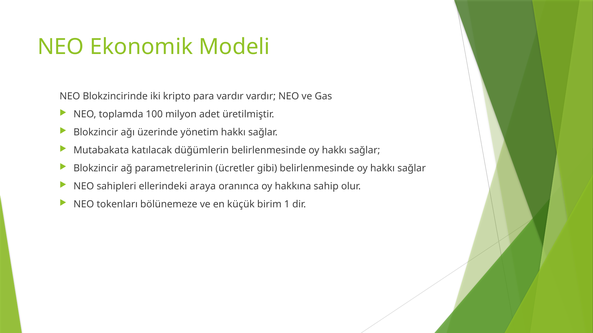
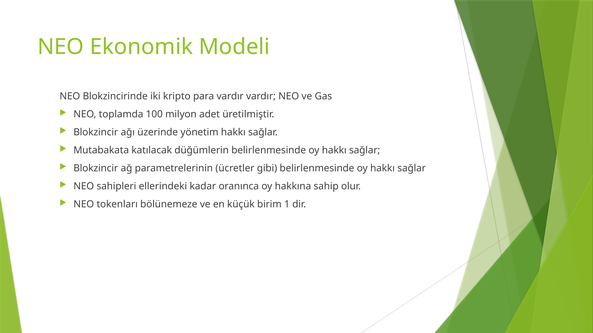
araya: araya -> kadar
